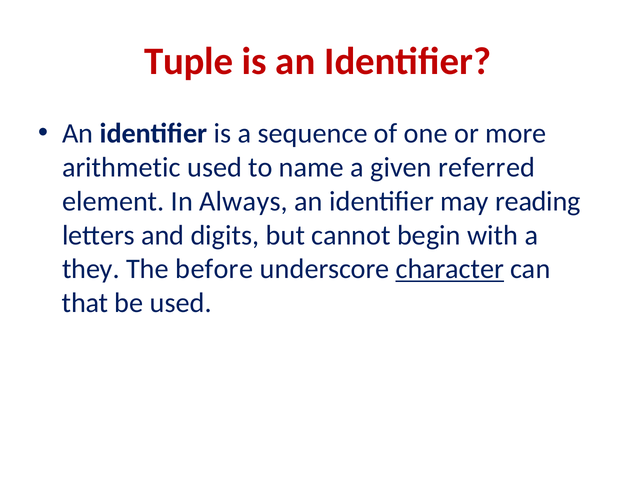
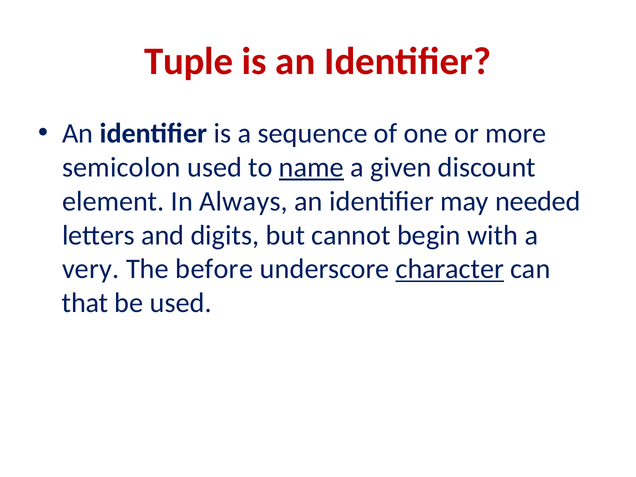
arithmetic: arithmetic -> semicolon
name underline: none -> present
referred: referred -> discount
reading: reading -> needed
they: they -> very
